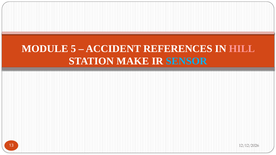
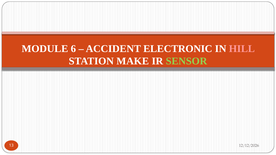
5: 5 -> 6
REFERENCES: REFERENCES -> ELECTRONIC
SENSOR colour: light blue -> light green
